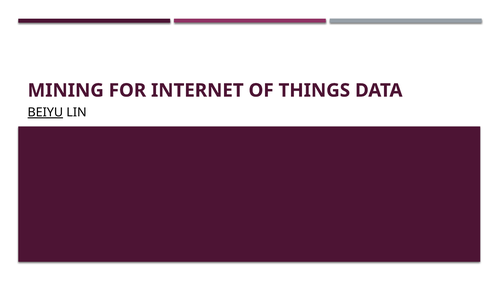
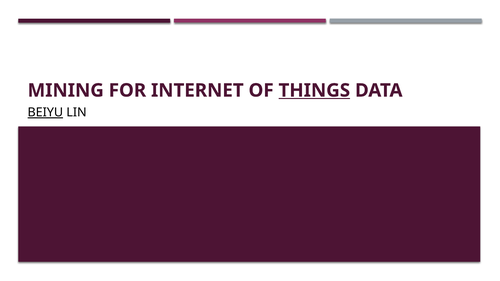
THINGS underline: none -> present
